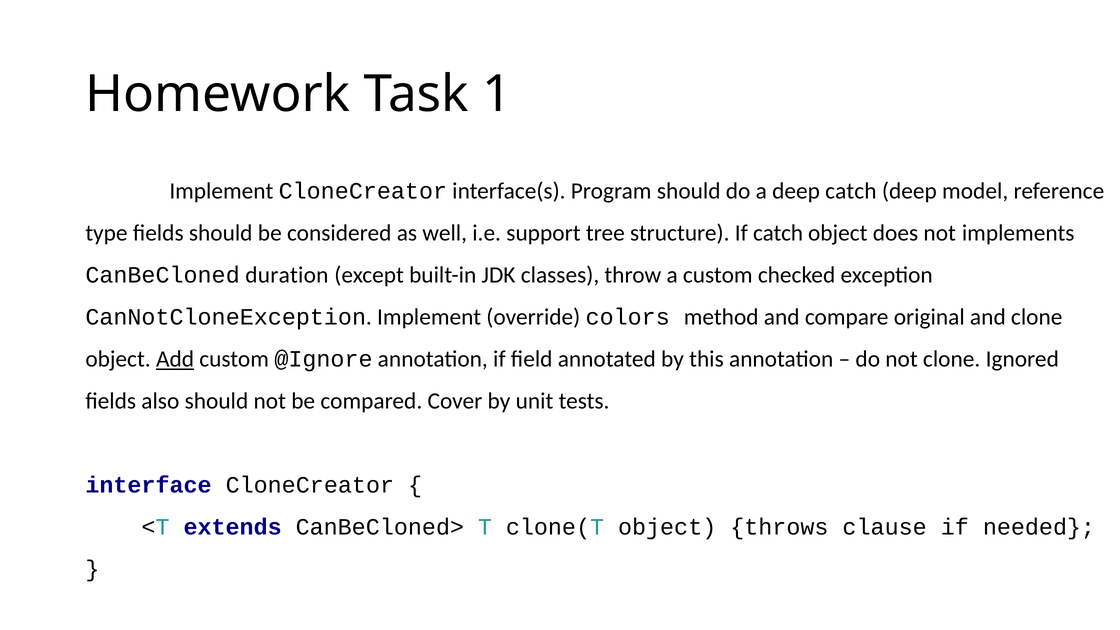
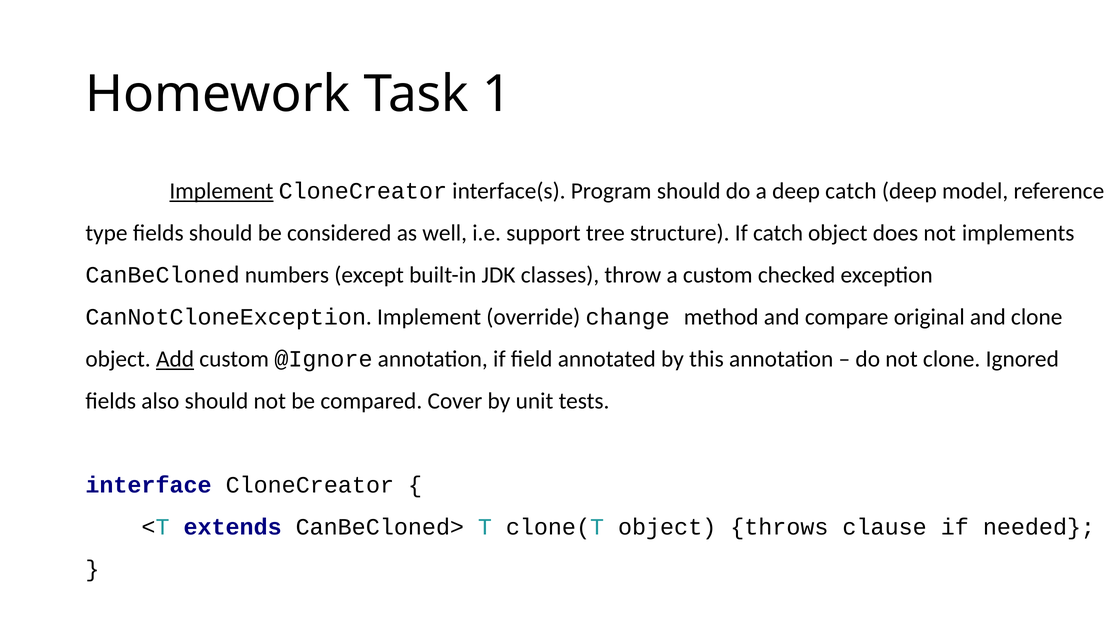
Implement at (221, 191) underline: none -> present
duration: duration -> numbers
colors: colors -> change
